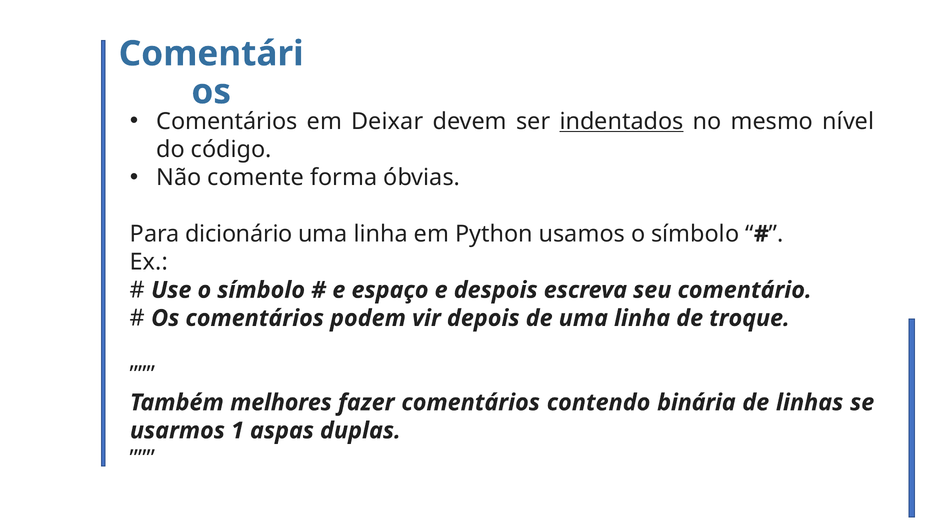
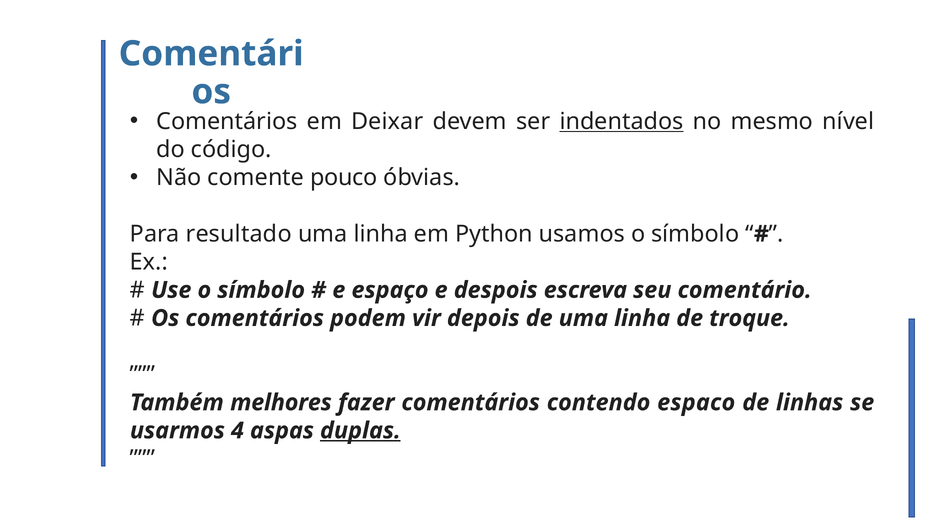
forma: forma -> pouco
dicionário: dicionário -> resultado
binária: binária -> espaco
1: 1 -> 4
duplas underline: none -> present
